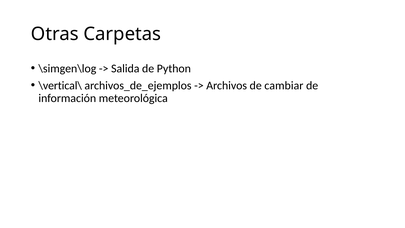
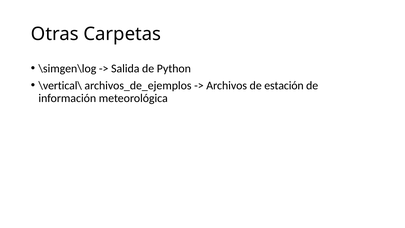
cambiar: cambiar -> estación
